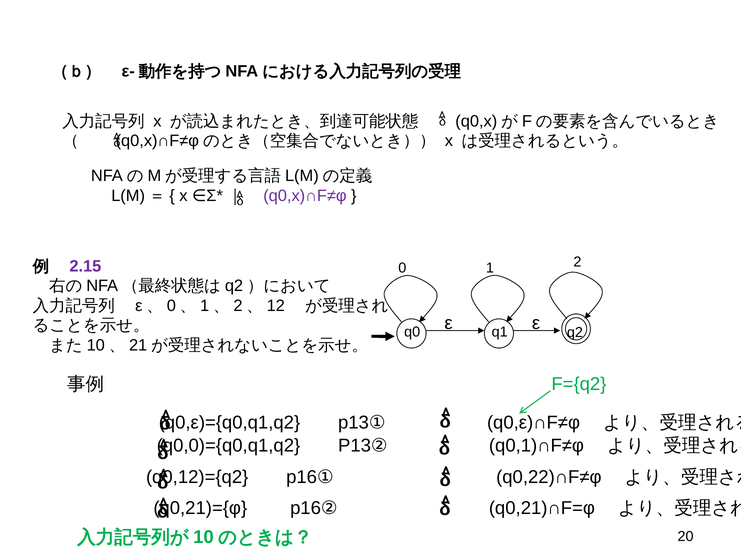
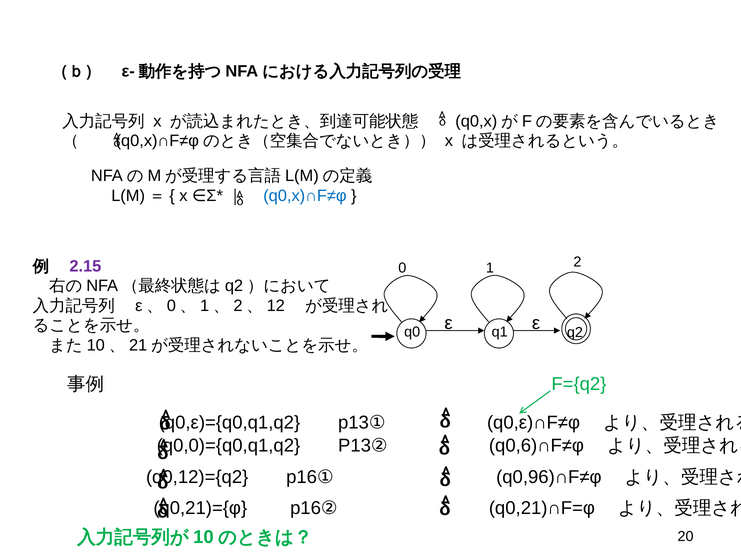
q0,x)∩F≠φ at (305, 196) colour: purple -> blue
q0,1)∩F≠φ: q0,1)∩F≠φ -> q0,6)∩F≠φ
q0,22)∩F≠φ: q0,22)∩F≠φ -> q0,96)∩F≠φ
